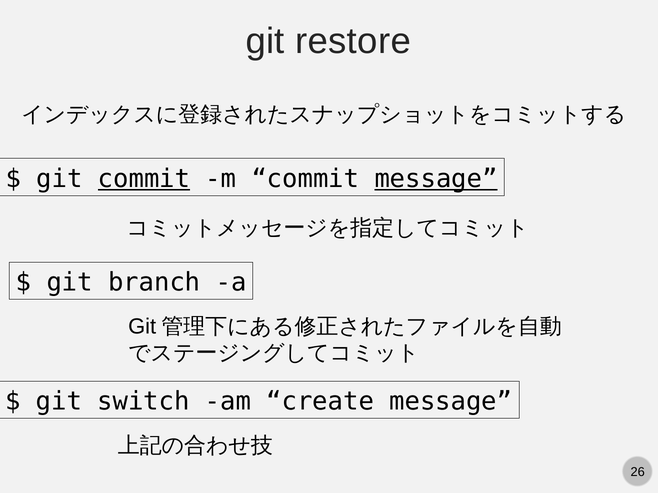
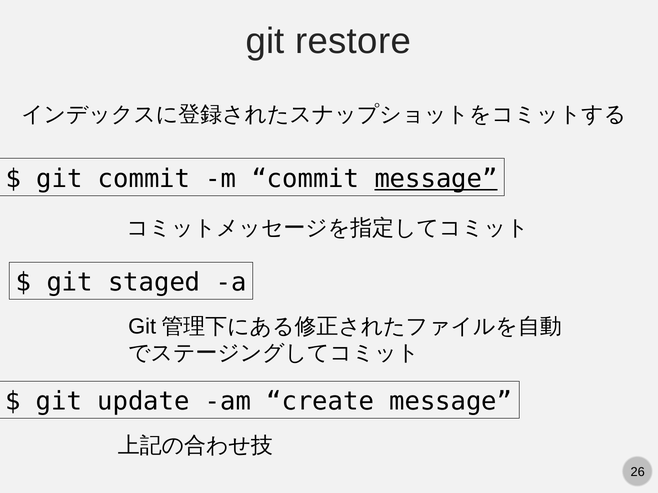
commit at (144, 179) underline: present -> none
branch: branch -> staged
switch: switch -> update
